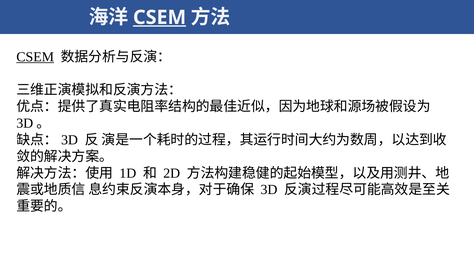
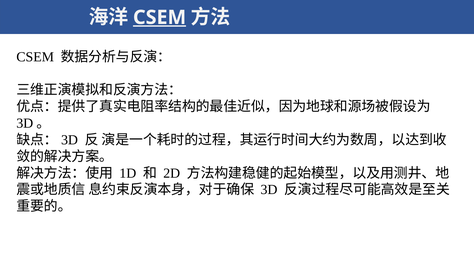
CSEM at (35, 57) underline: present -> none
